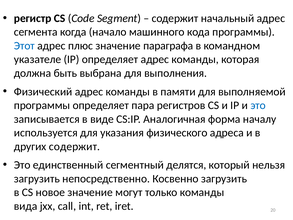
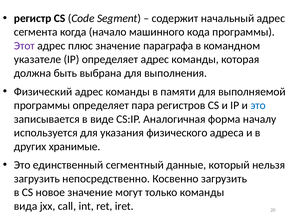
Этот colour: blue -> purple
других содержит: содержит -> хранимые
делятся: делятся -> данные
